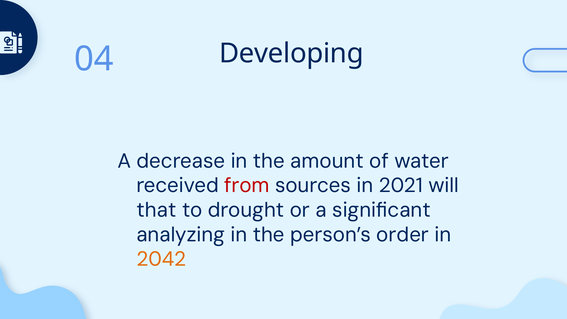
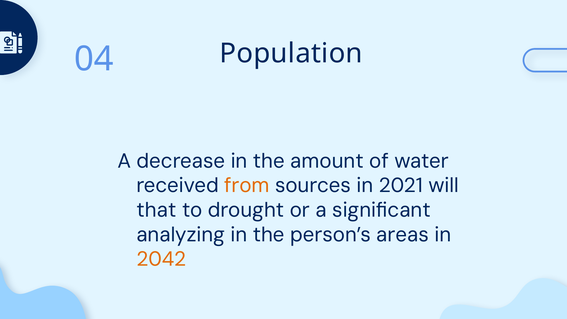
Developing: Developing -> Population
from colour: red -> orange
order: order -> areas
